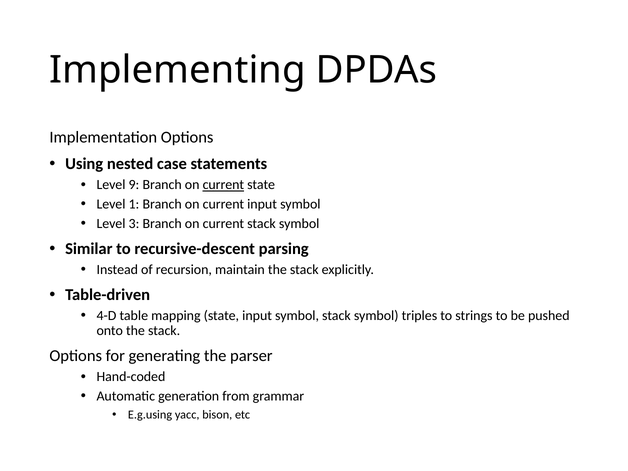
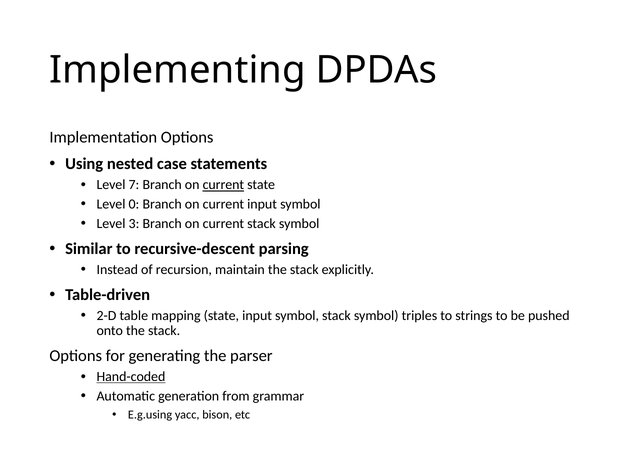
9: 9 -> 7
1: 1 -> 0
4-D: 4-D -> 2-D
Hand-coded underline: none -> present
